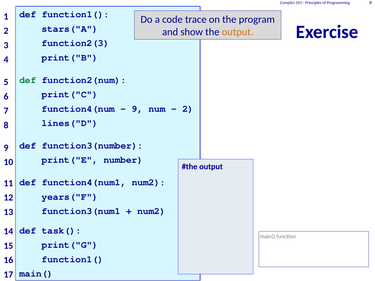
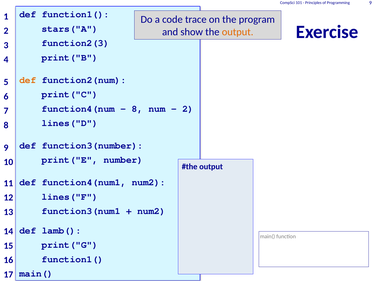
def at (28, 80) colour: green -> orange
9 at (137, 109): 9 -> 8
years("F: years("F -> lines("F
task(: task( -> lamb(
